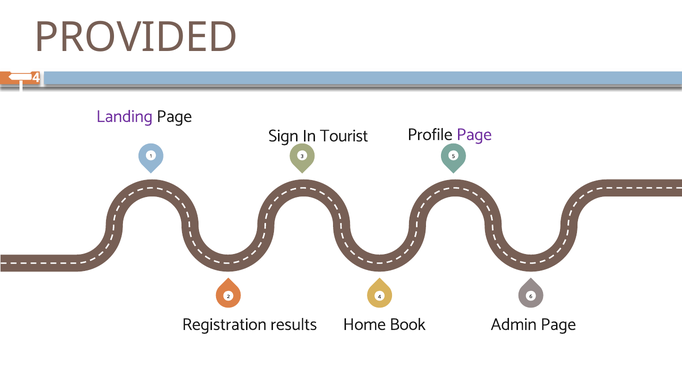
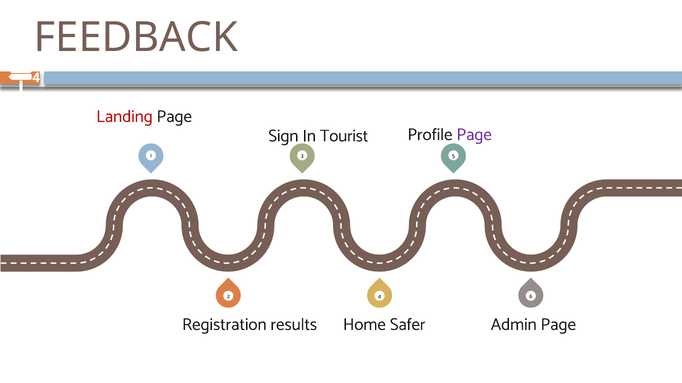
PROVIDED: PROVIDED -> FEEDBACK
Landing colour: purple -> red
Book: Book -> Safer
